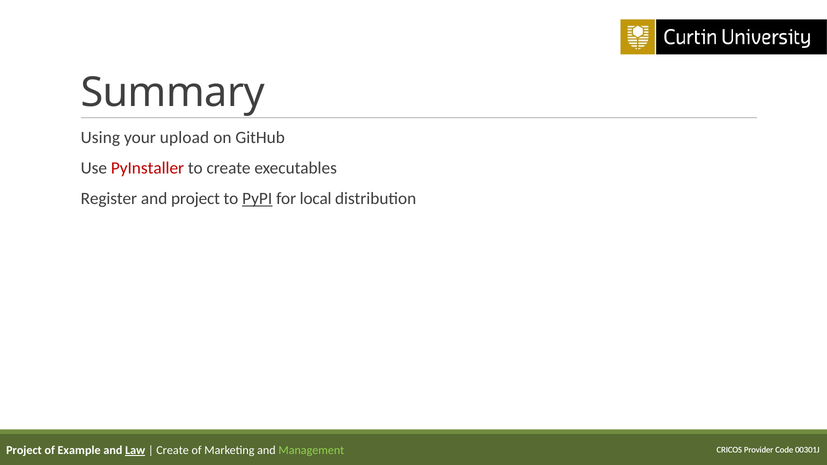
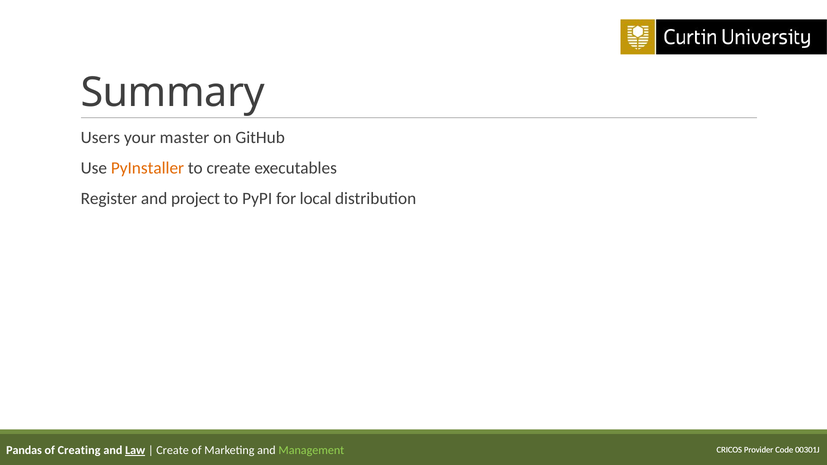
Using: Using -> Users
upload: upload -> master
PyInstaller colour: red -> orange
PyPI underline: present -> none
Project at (24, 451): Project -> Pandas
Example: Example -> Creating
